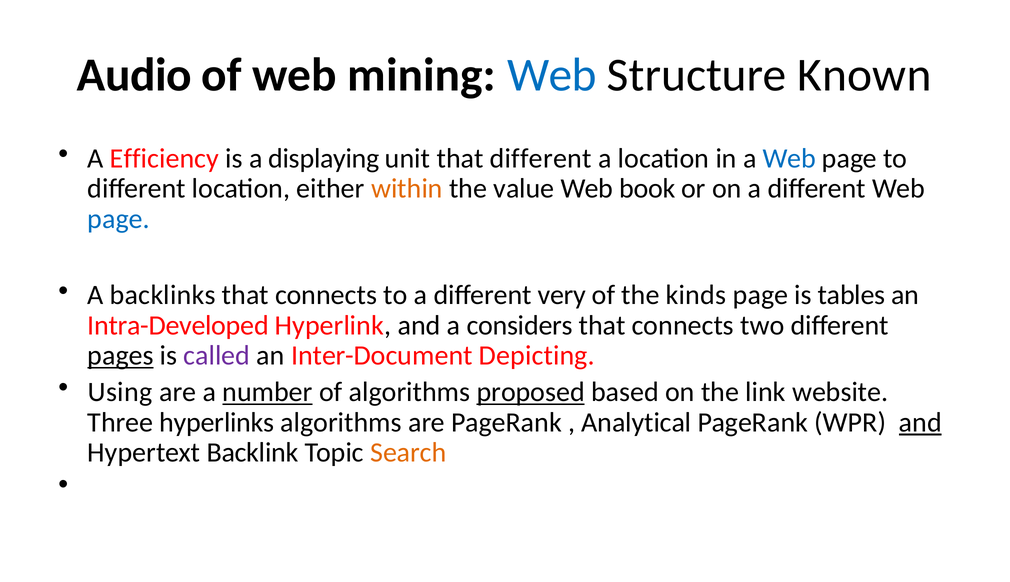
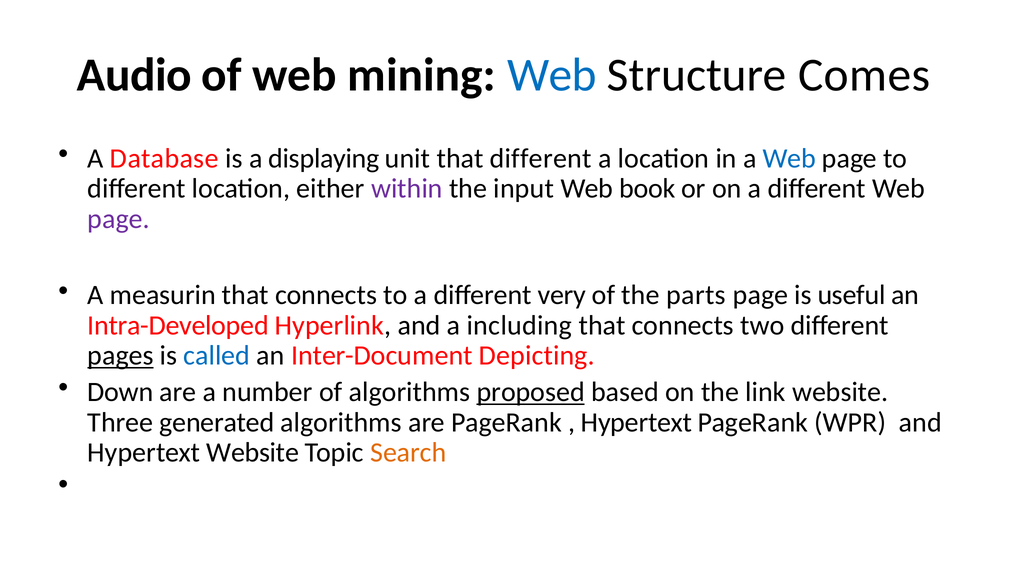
Known: Known -> Comes
Efficiency: Efficiency -> Database
within colour: orange -> purple
value: value -> input
page at (119, 219) colour: blue -> purple
backlinks: backlinks -> measurin
kinds: kinds -> parts
tables: tables -> useful
considers: considers -> including
called colour: purple -> blue
Using: Using -> Down
number underline: present -> none
hyperlinks: hyperlinks -> generated
Analytical at (636, 423): Analytical -> Hypertext
and at (920, 423) underline: present -> none
Hypertext Backlink: Backlink -> Website
